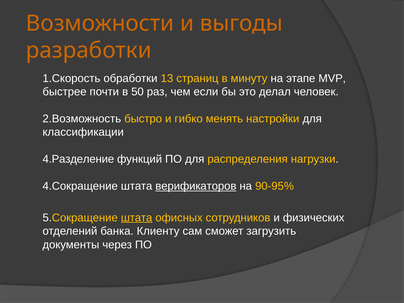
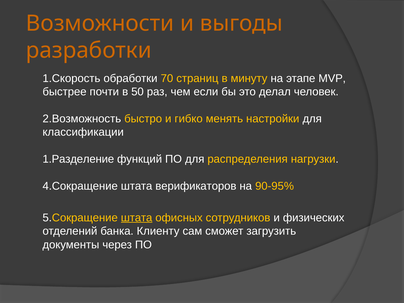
13: 13 -> 70
4.Разделение: 4.Разделение -> 1.Разделение
верификаторов underline: present -> none
